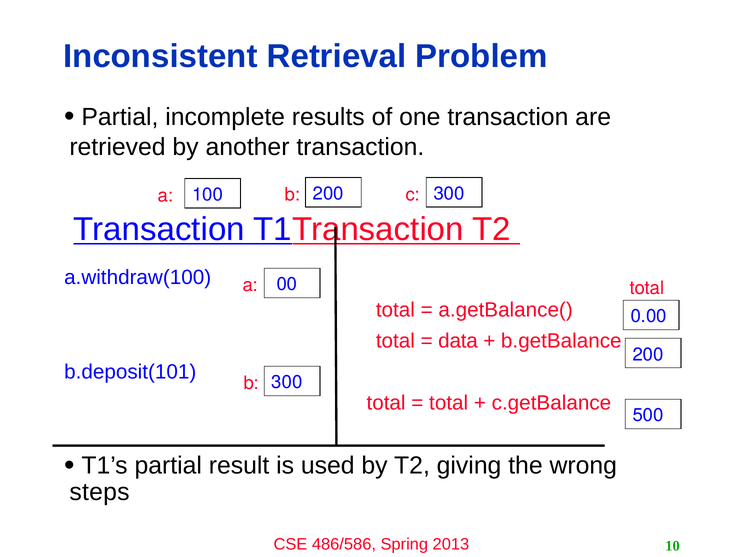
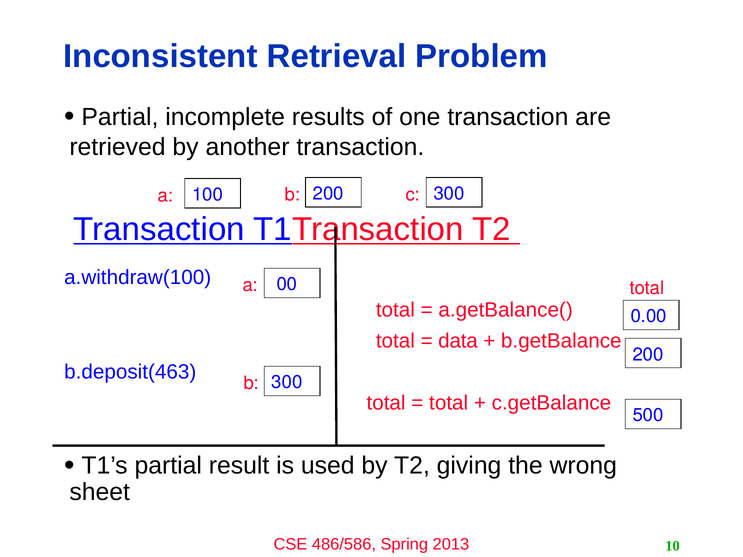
b.deposit(101: b.deposit(101 -> b.deposit(463
steps: steps -> sheet
